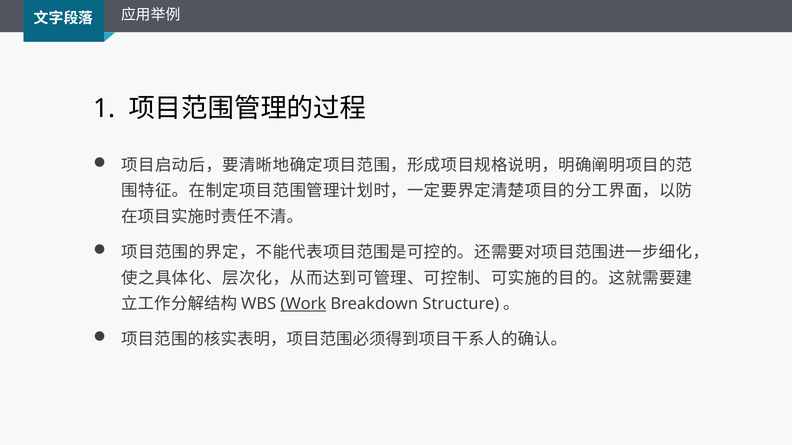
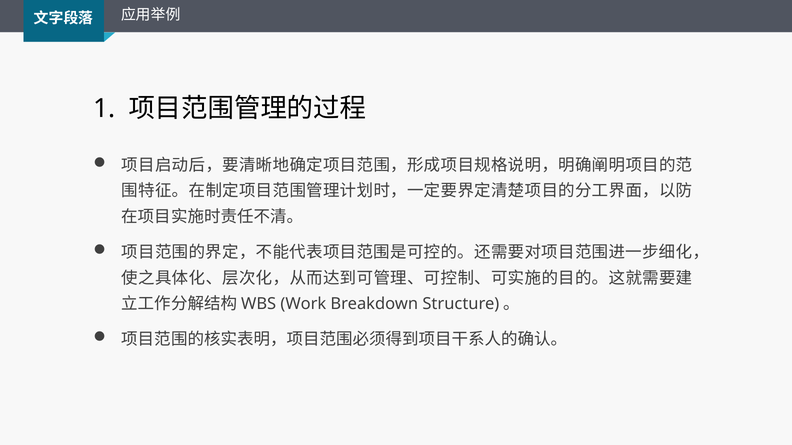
Work underline: present -> none
